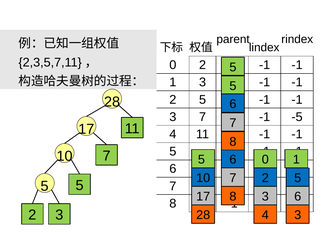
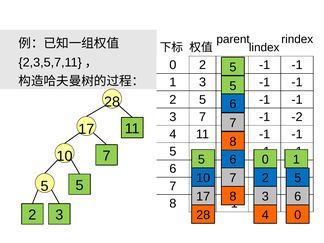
-5: -5 -> -2
4 3: 3 -> 0
